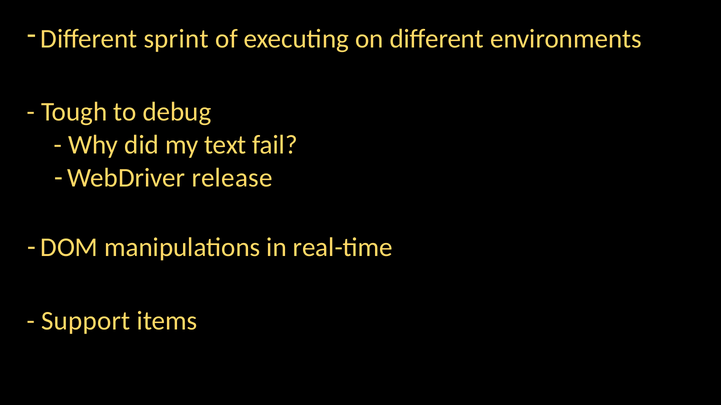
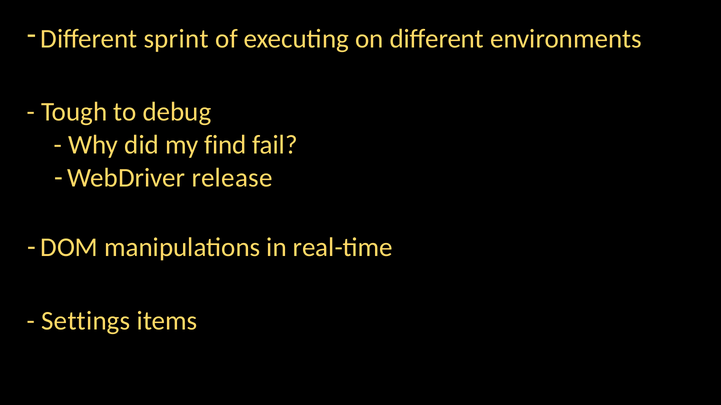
text: text -> find
Support: Support -> Settings
